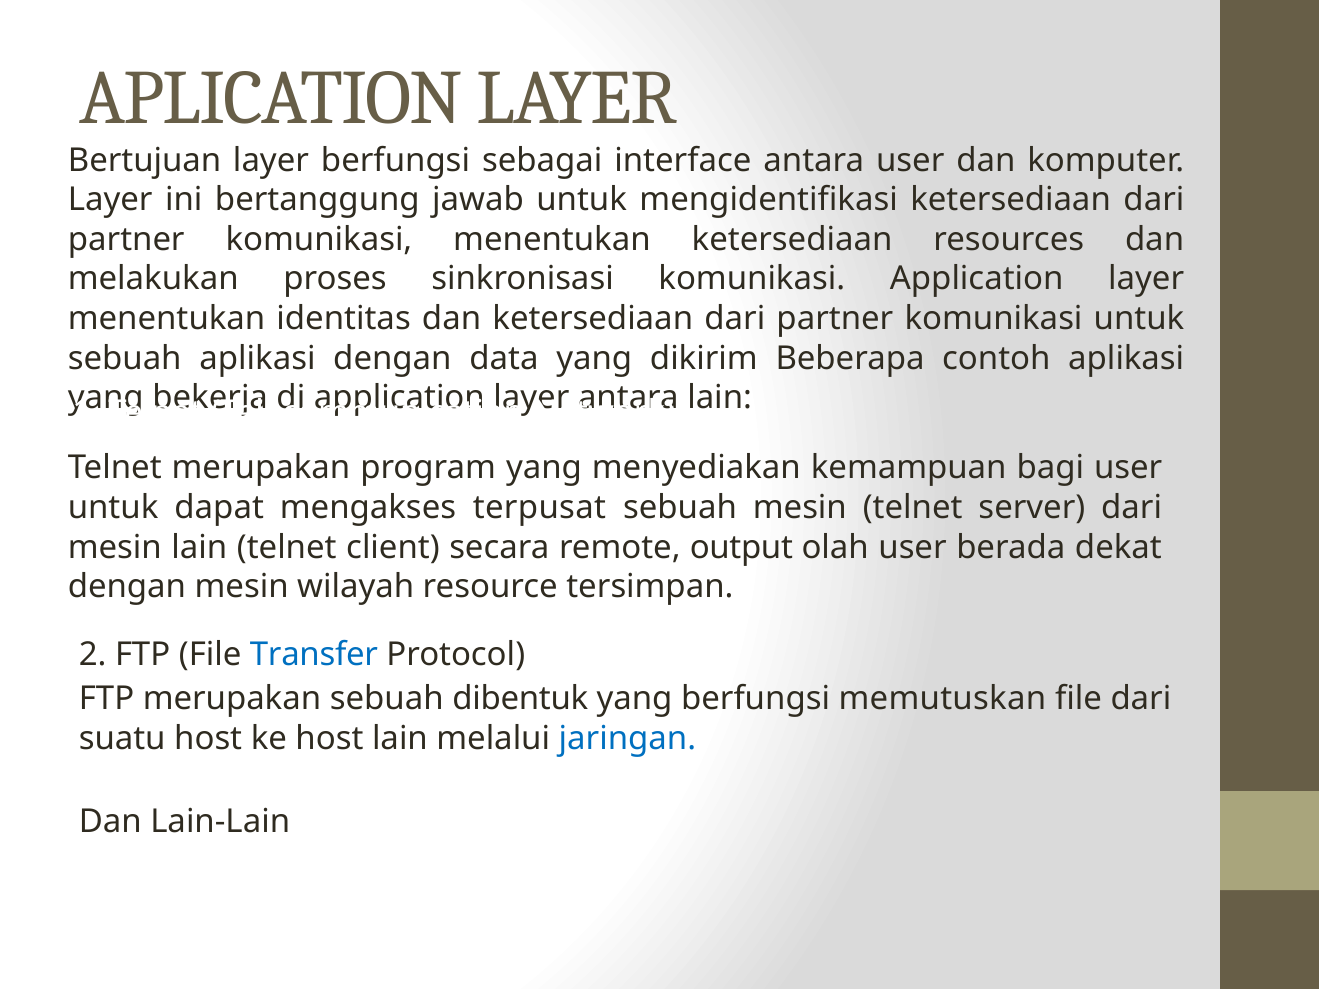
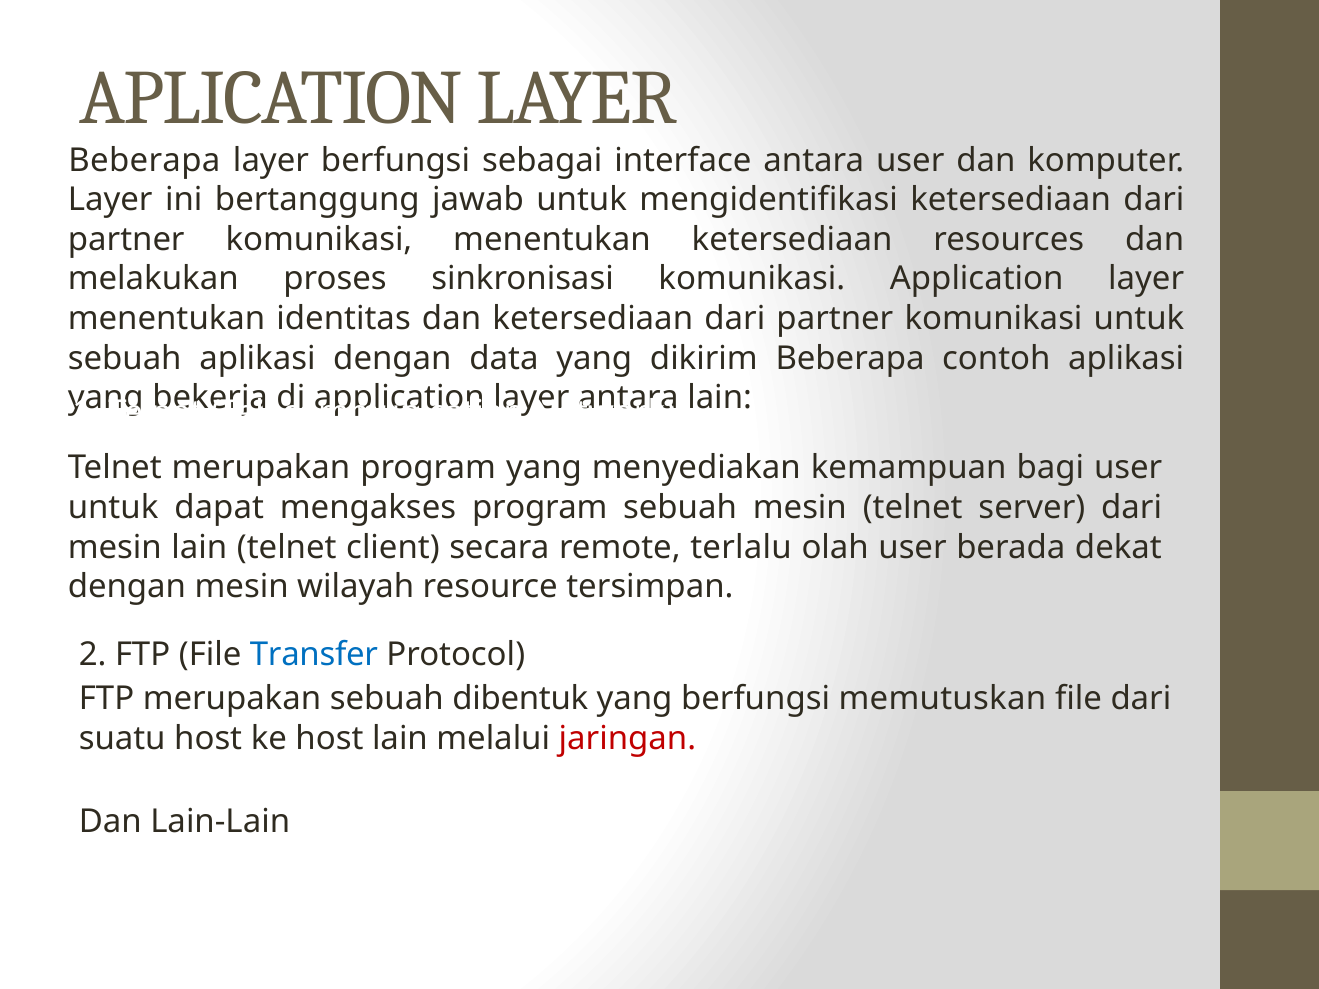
Bertujuan at (145, 160): Bertujuan -> Beberapa
mengakses terpusat: terpusat -> program
output: output -> terlalu
jaringan colour: blue -> red
